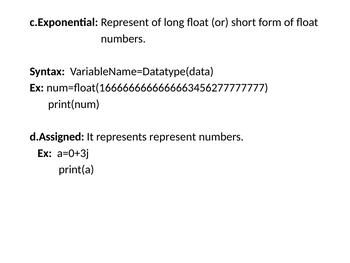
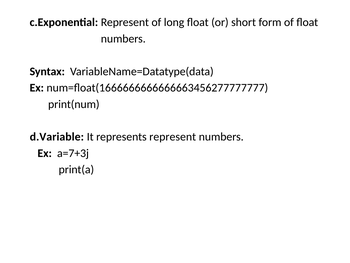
d.Assigned: d.Assigned -> d.Variable
a=0+3j: a=0+3j -> a=7+3j
